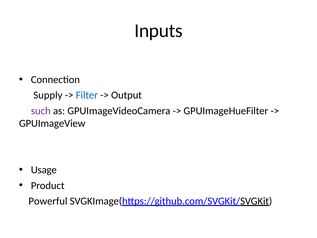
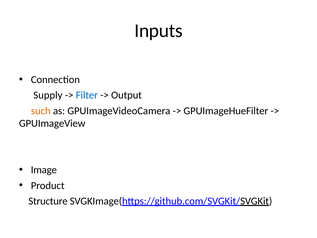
such colour: purple -> orange
Usage: Usage -> Image
Powerful: Powerful -> Structure
